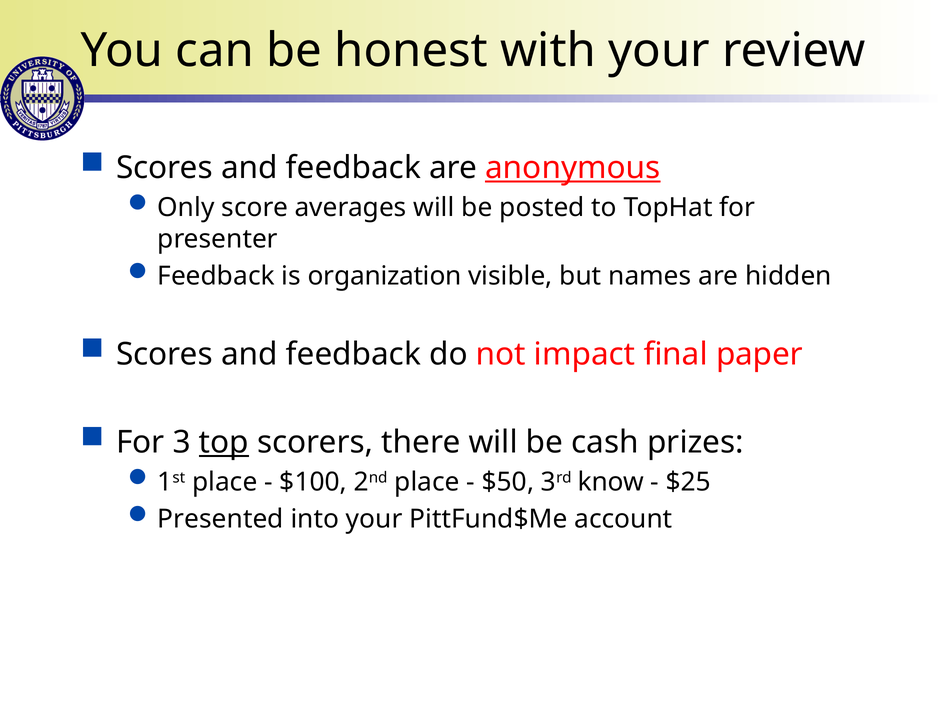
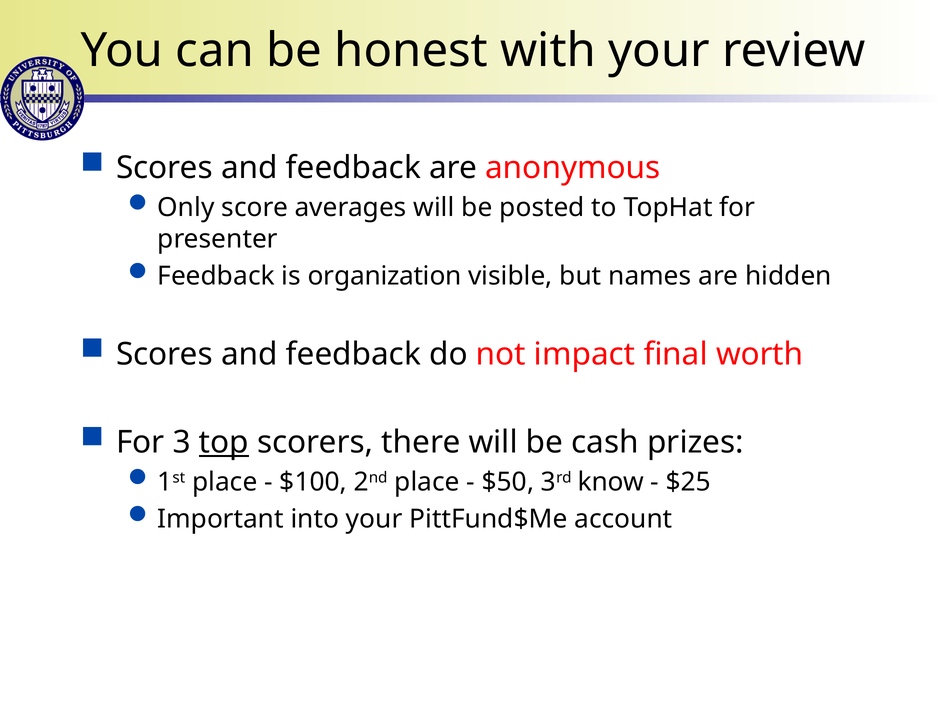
anonymous underline: present -> none
paper: paper -> worth
Presented: Presented -> Important
